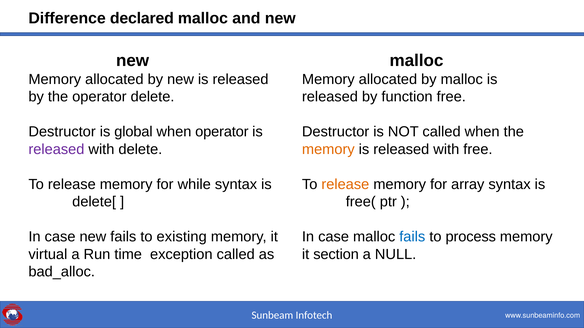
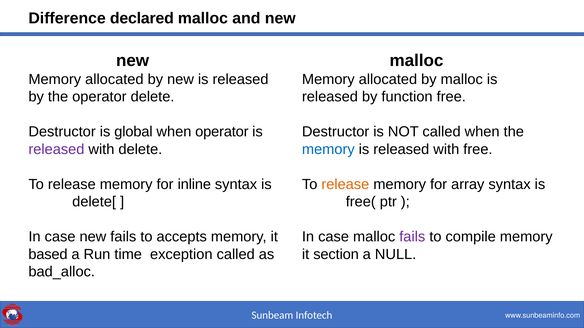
memory at (328, 149) colour: orange -> blue
while: while -> inline
fails at (412, 237) colour: blue -> purple
process: process -> compile
existing: existing -> accepts
virtual: virtual -> based
